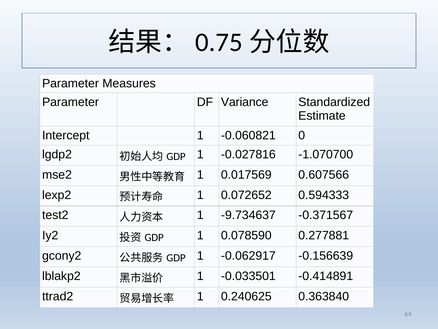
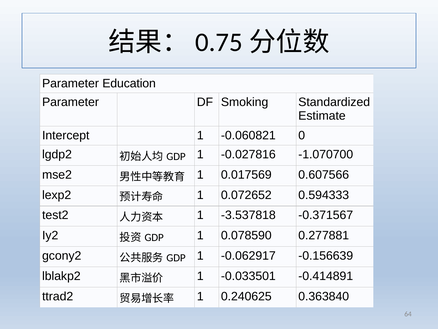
Measures: Measures -> Education
Variance: Variance -> Smoking
-9.734637: -9.734637 -> -3.537818
